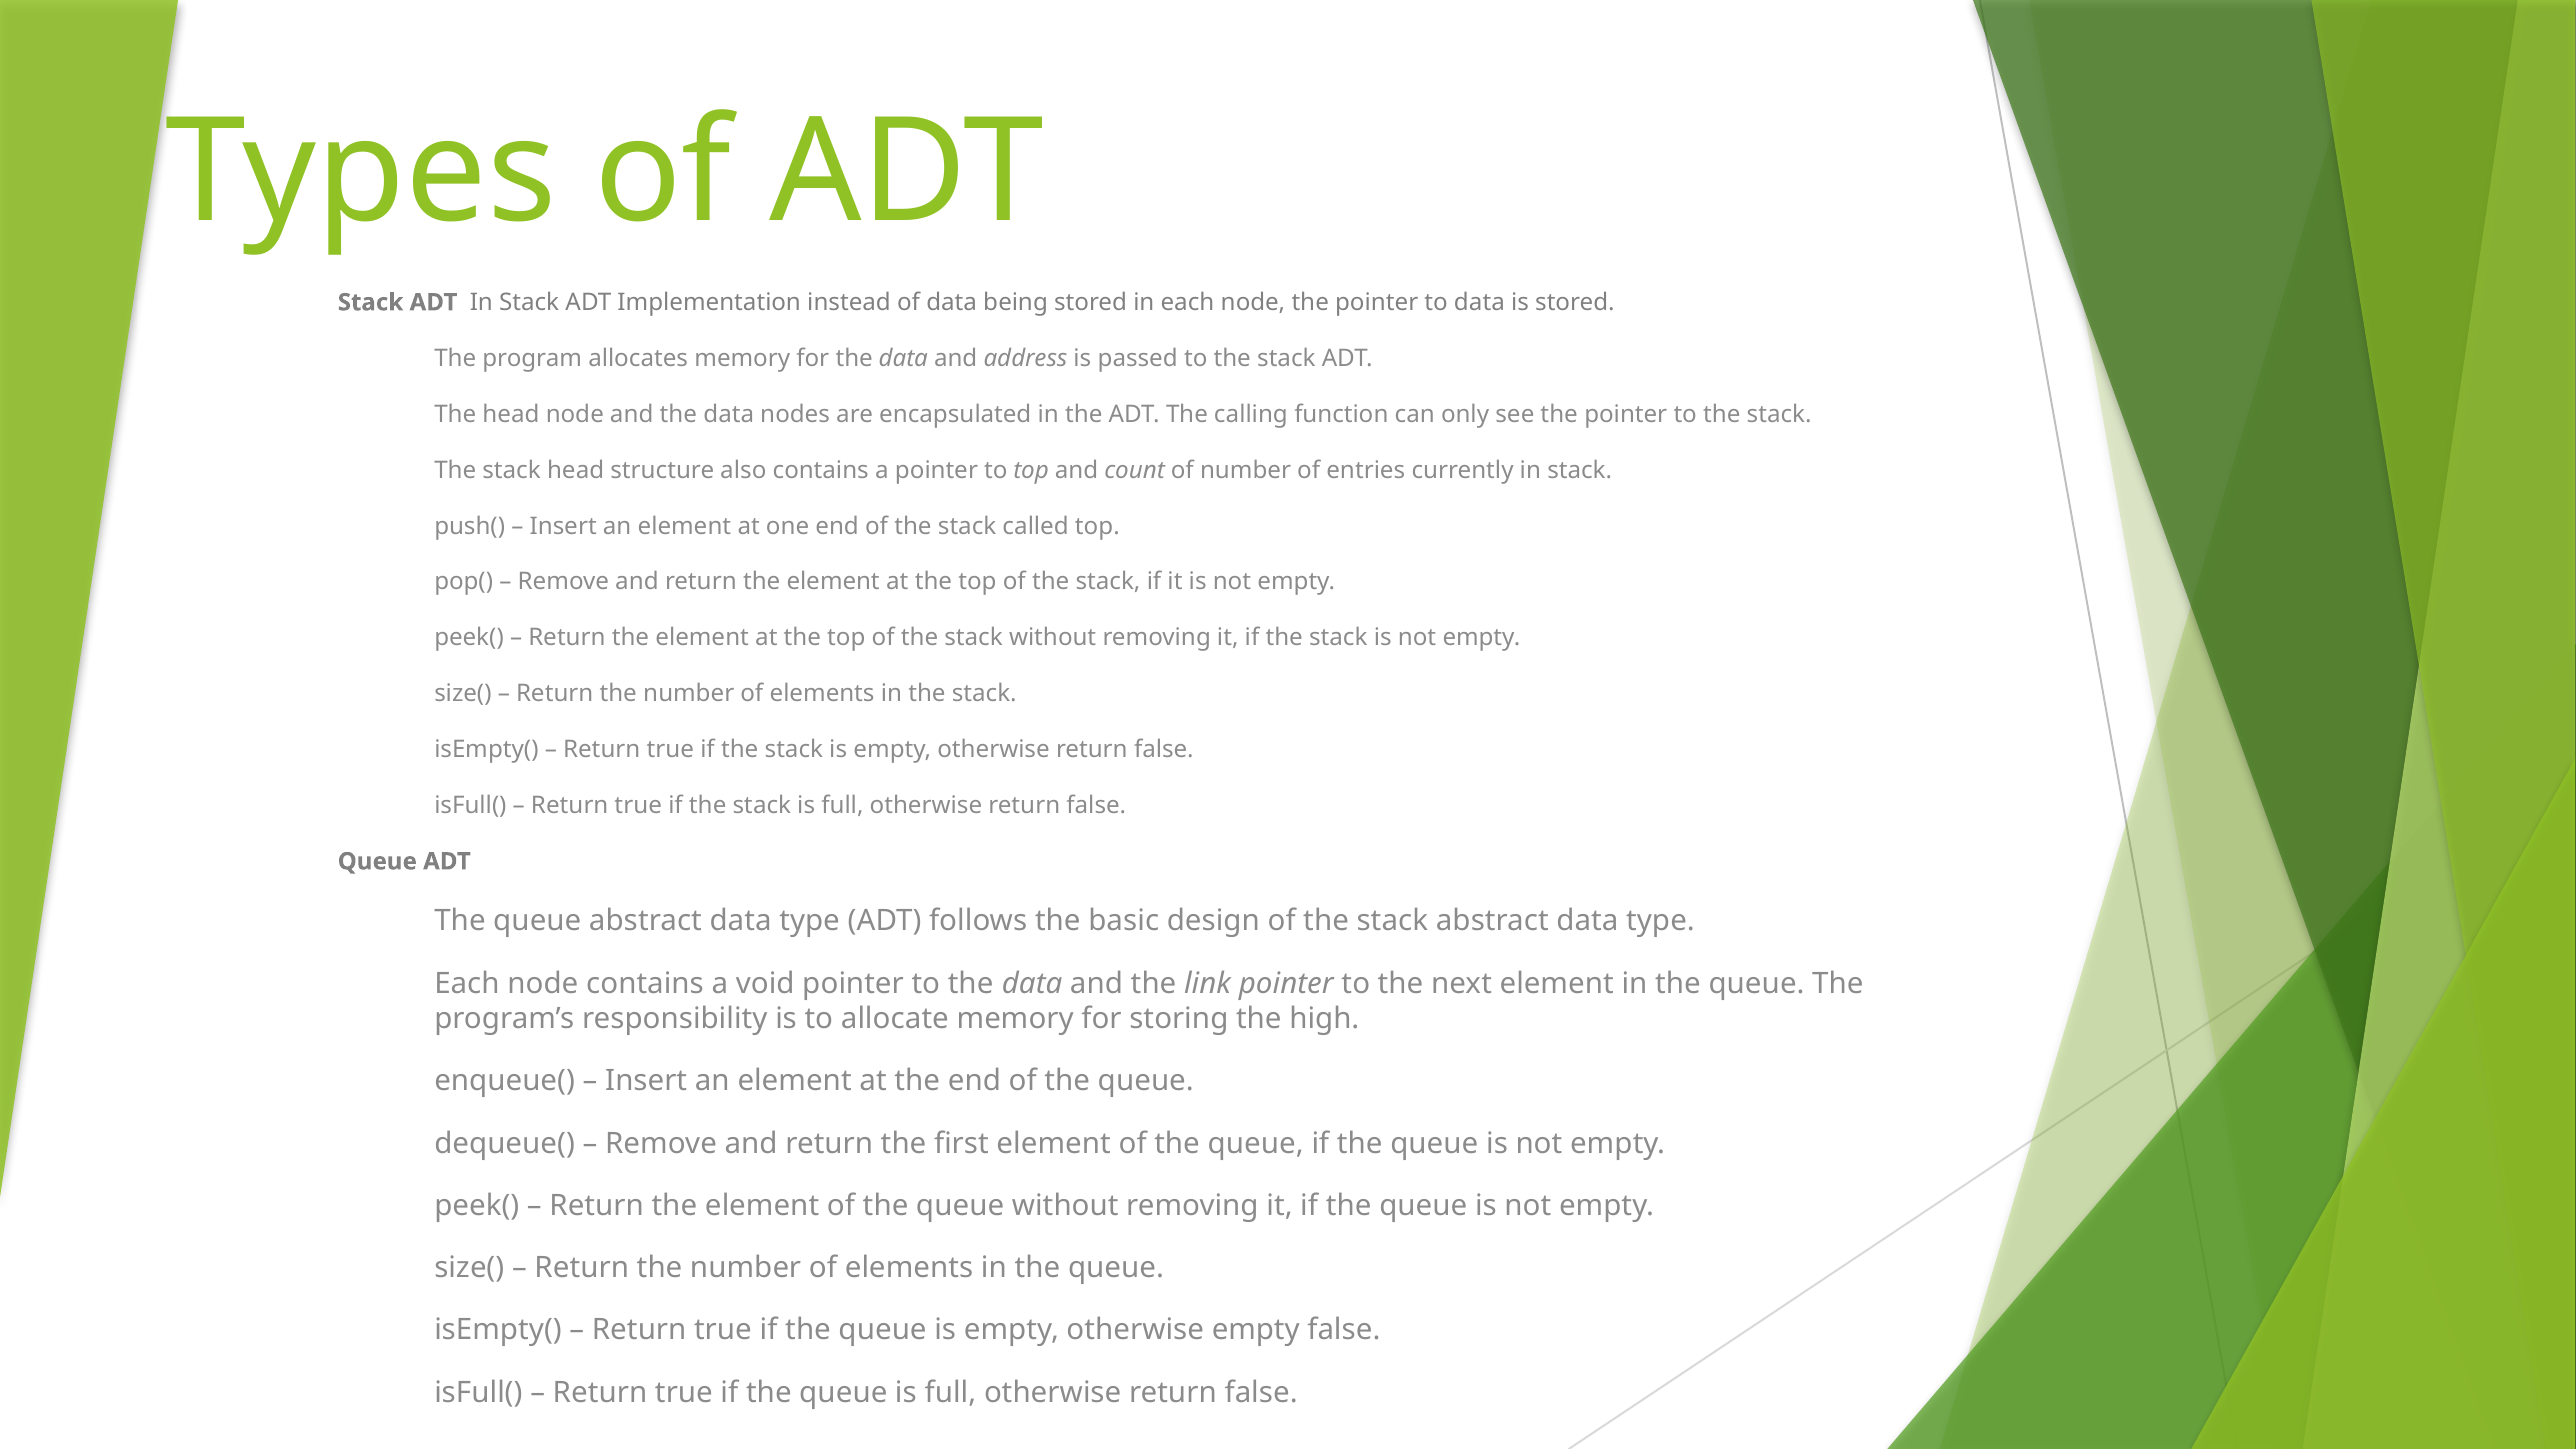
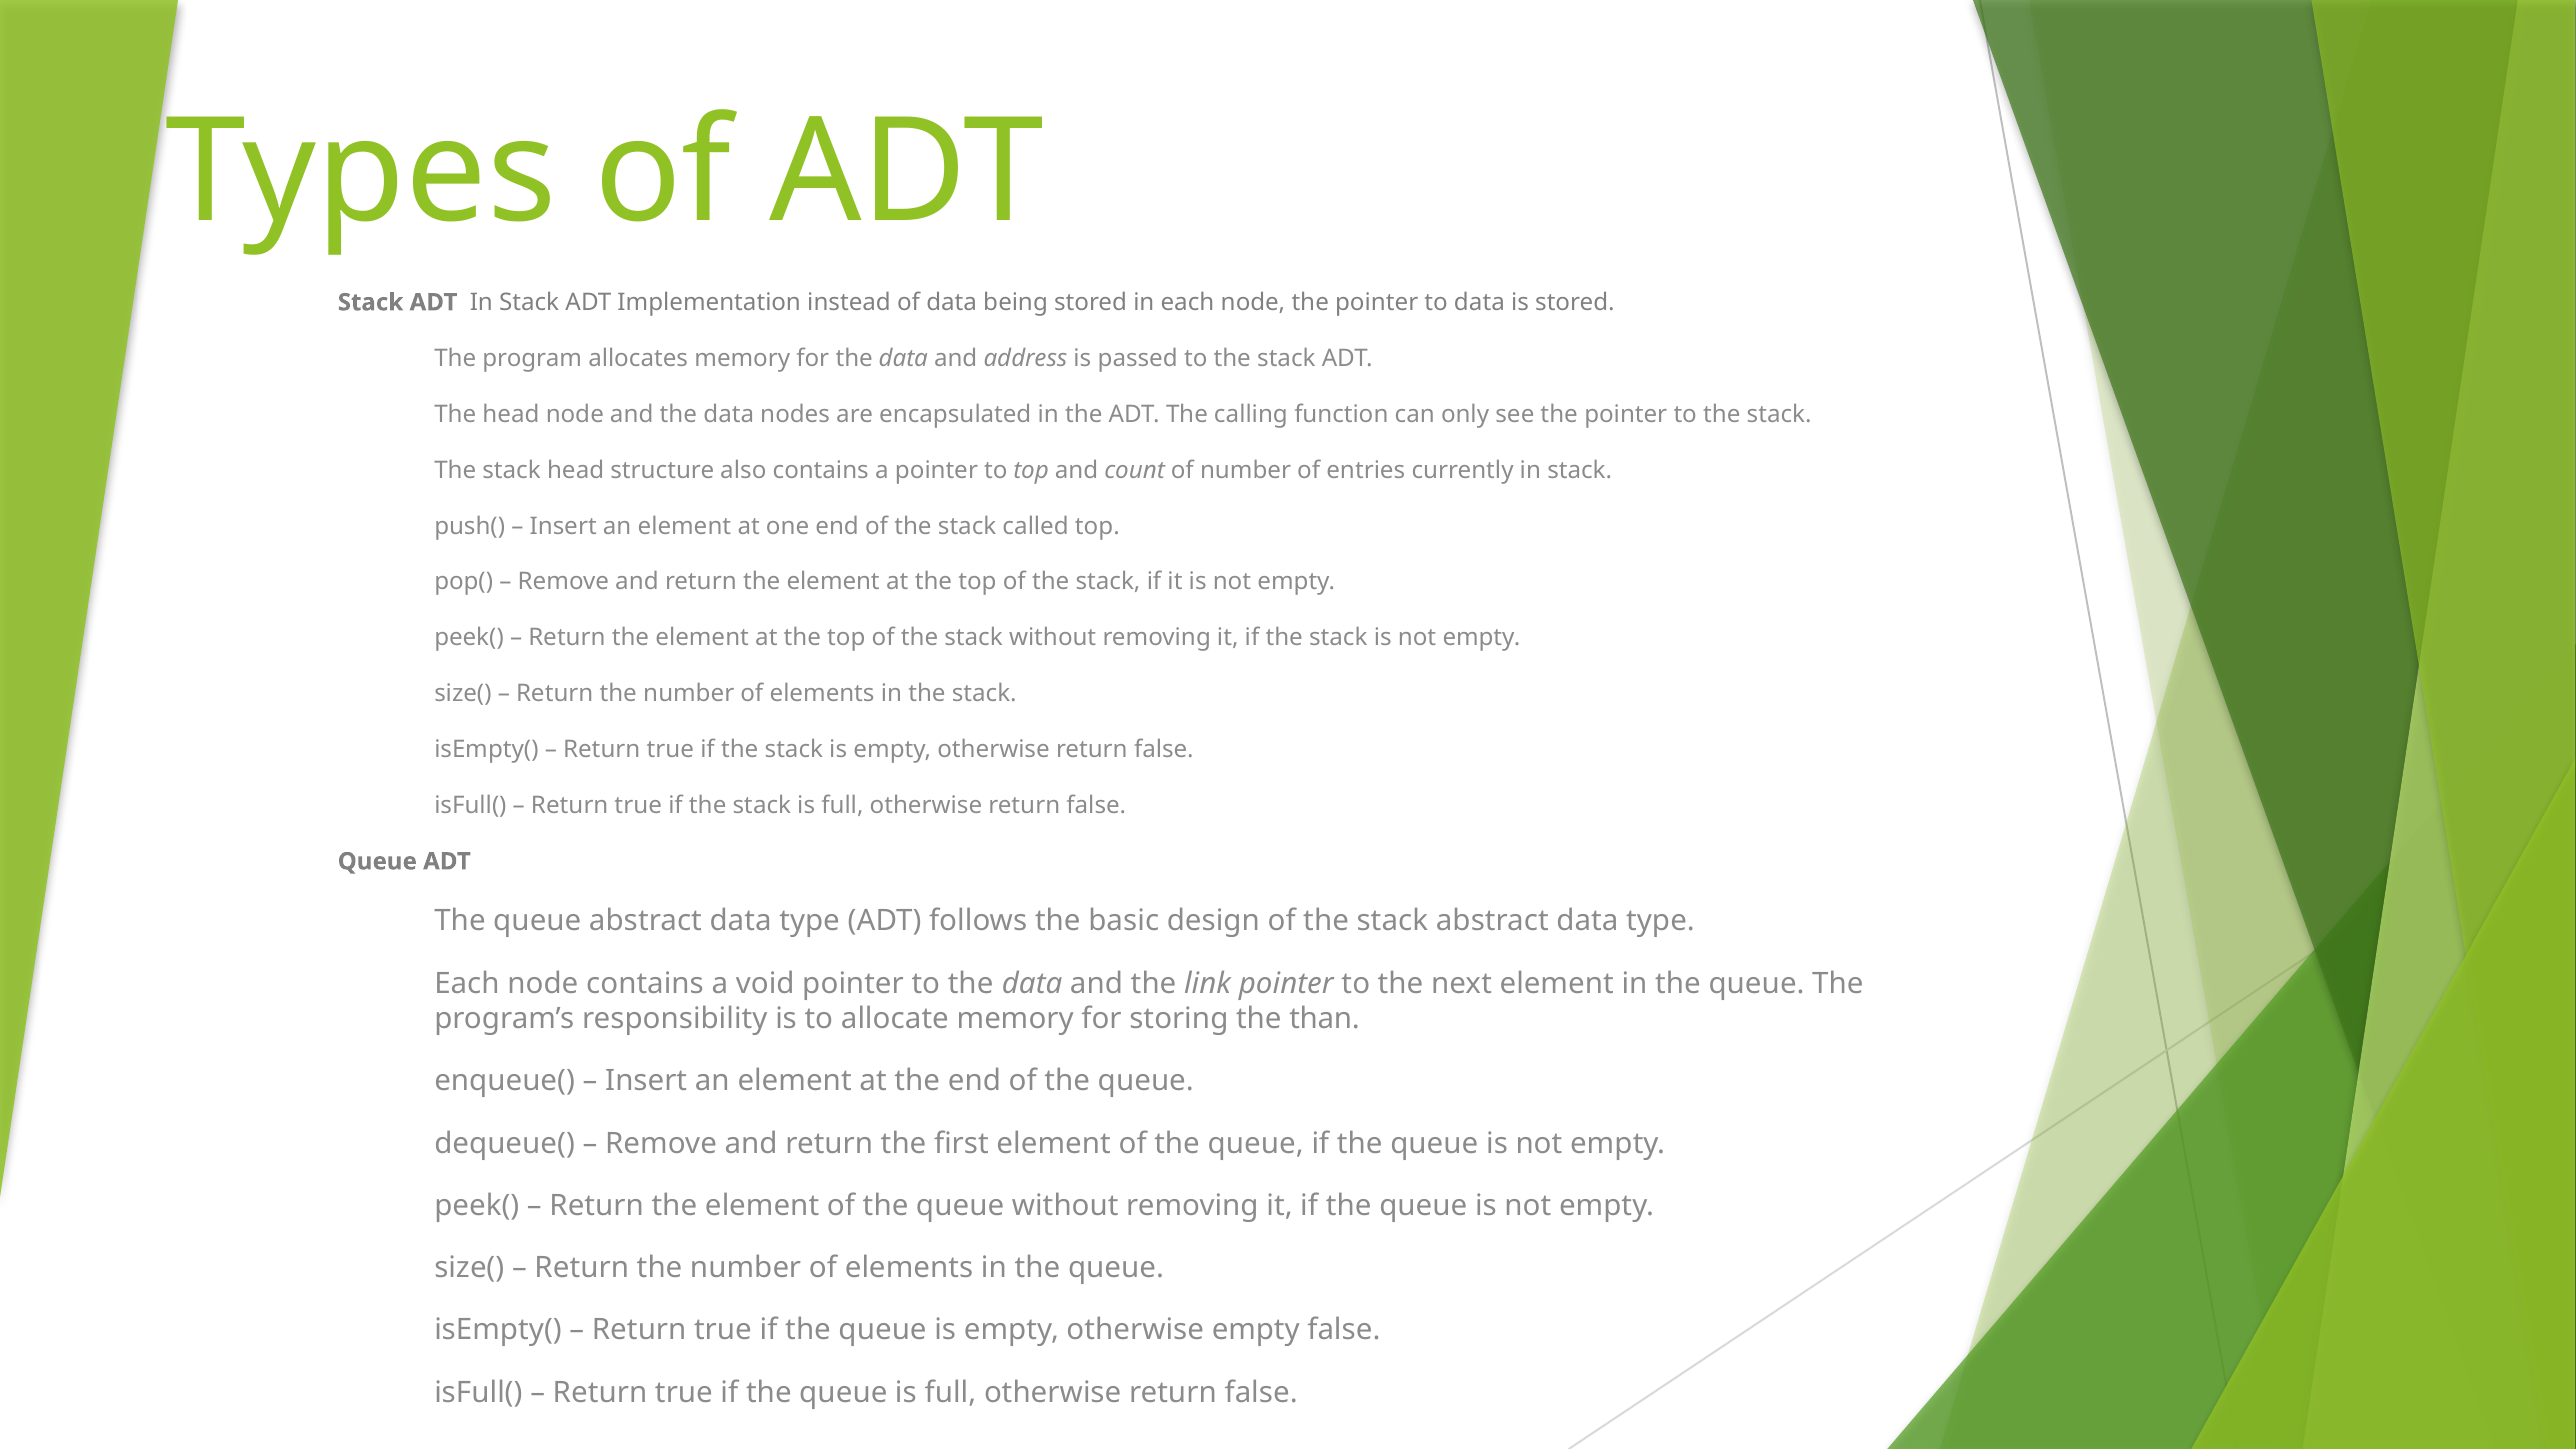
high: high -> than
